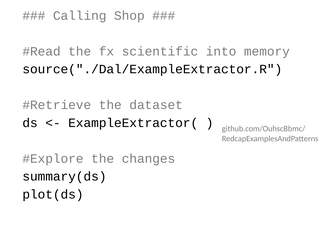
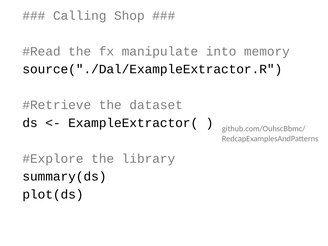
scientific: scientific -> manipulate
changes: changes -> library
